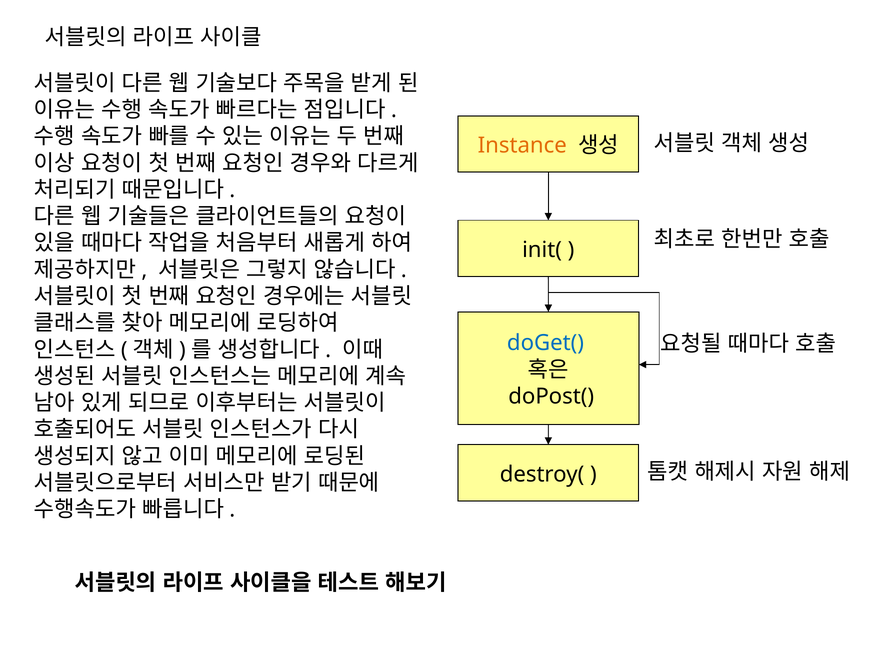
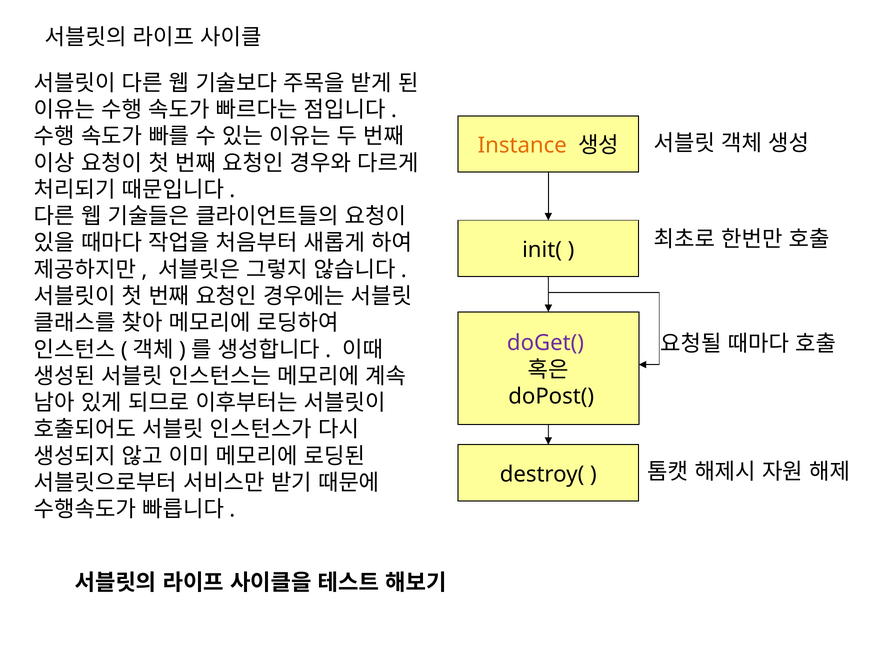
doGet( colour: blue -> purple
